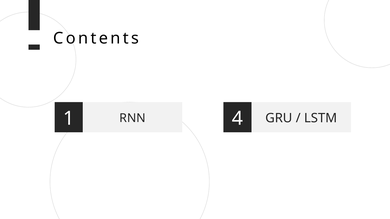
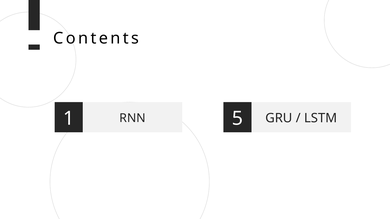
4: 4 -> 5
